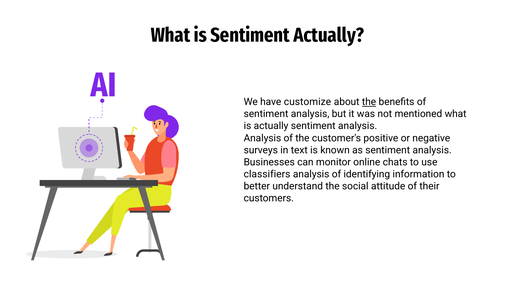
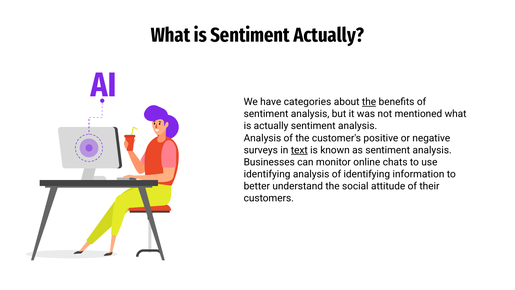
customize: customize -> categories
text underline: none -> present
classifiers at (267, 174): classifiers -> identifying
